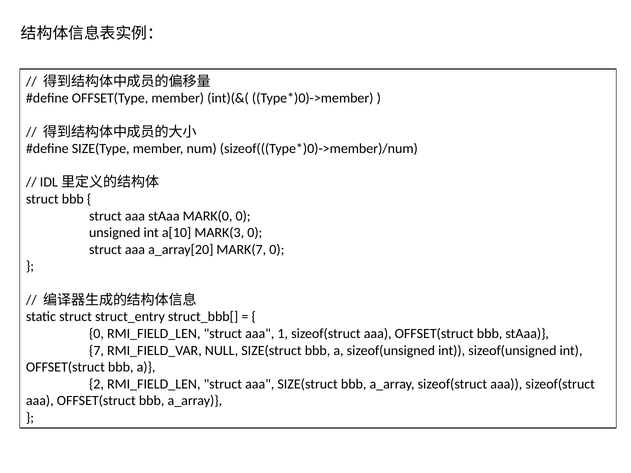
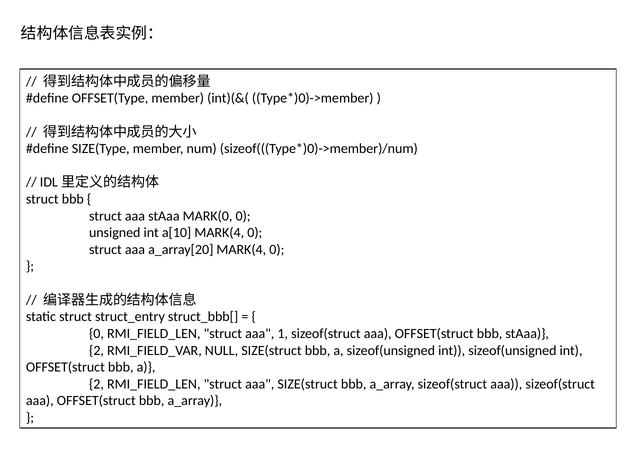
a[10 MARK(3: MARK(3 -> MARK(4
a_array[20 MARK(7: MARK(7 -> MARK(4
7 at (97, 351): 7 -> 2
